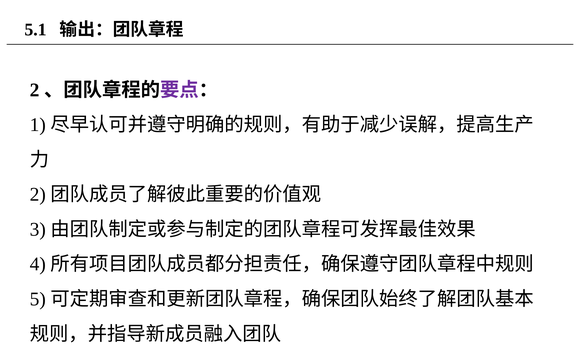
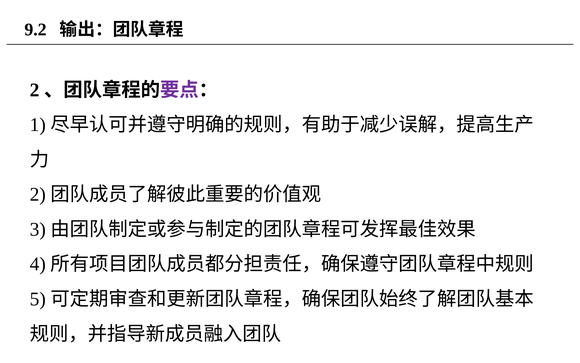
5.1: 5.1 -> 9.2
